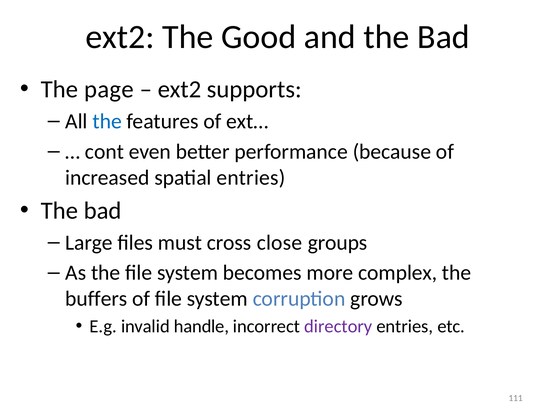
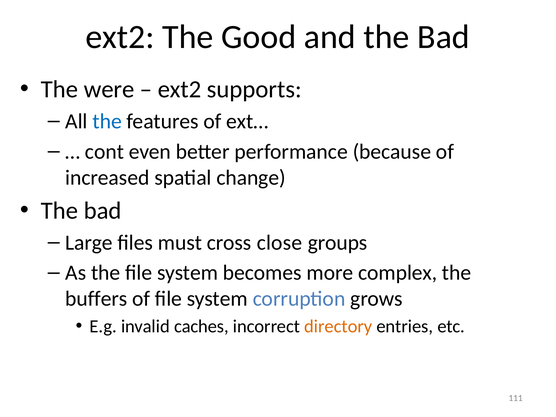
page: page -> were
spatial entries: entries -> change
handle: handle -> caches
directory colour: purple -> orange
